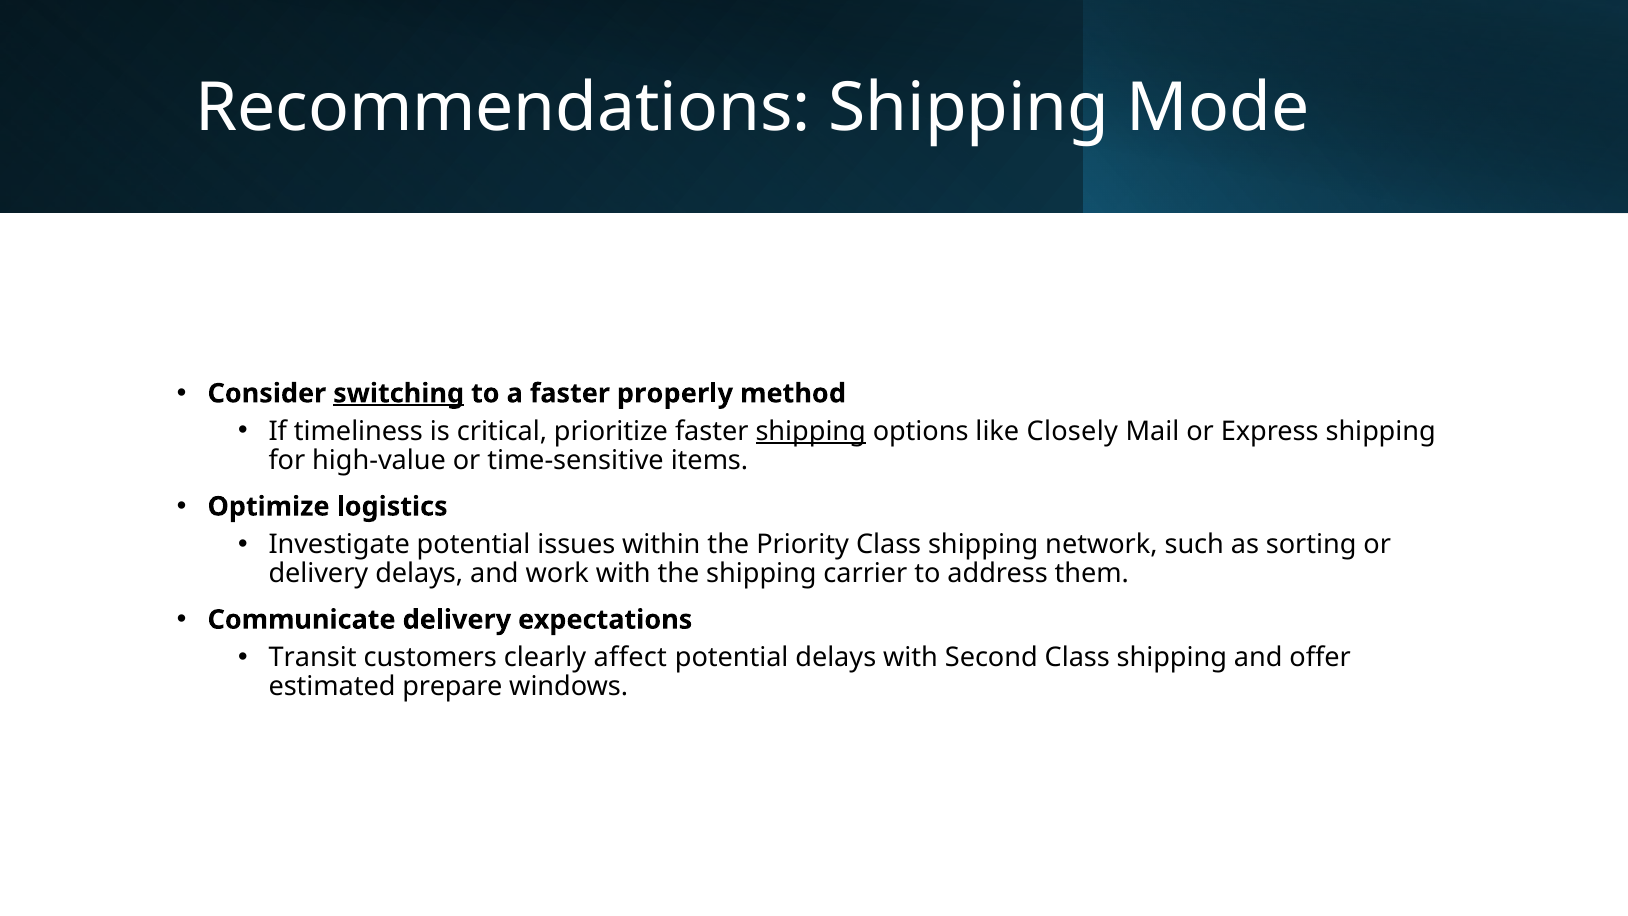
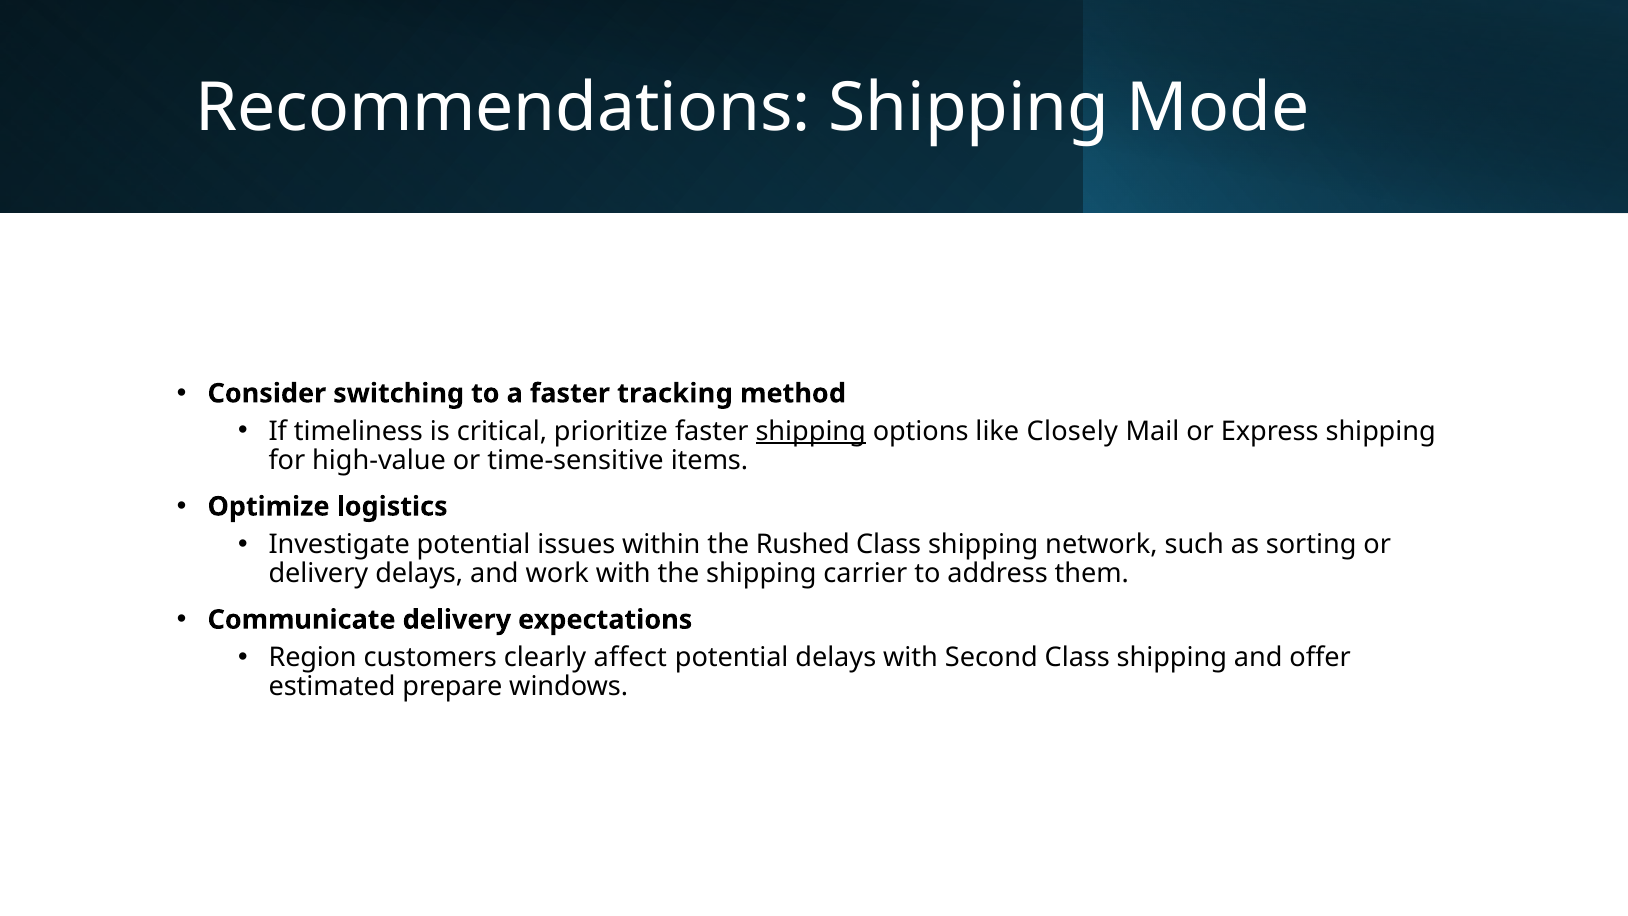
switching underline: present -> none
properly: properly -> tracking
Priority: Priority -> Rushed
Transit: Transit -> Region
